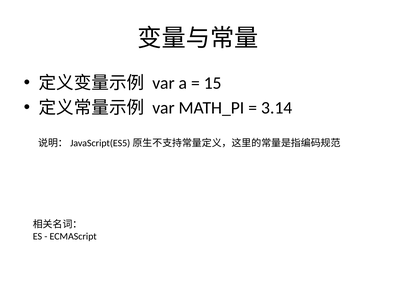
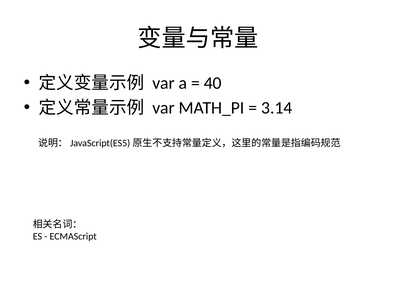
15: 15 -> 40
